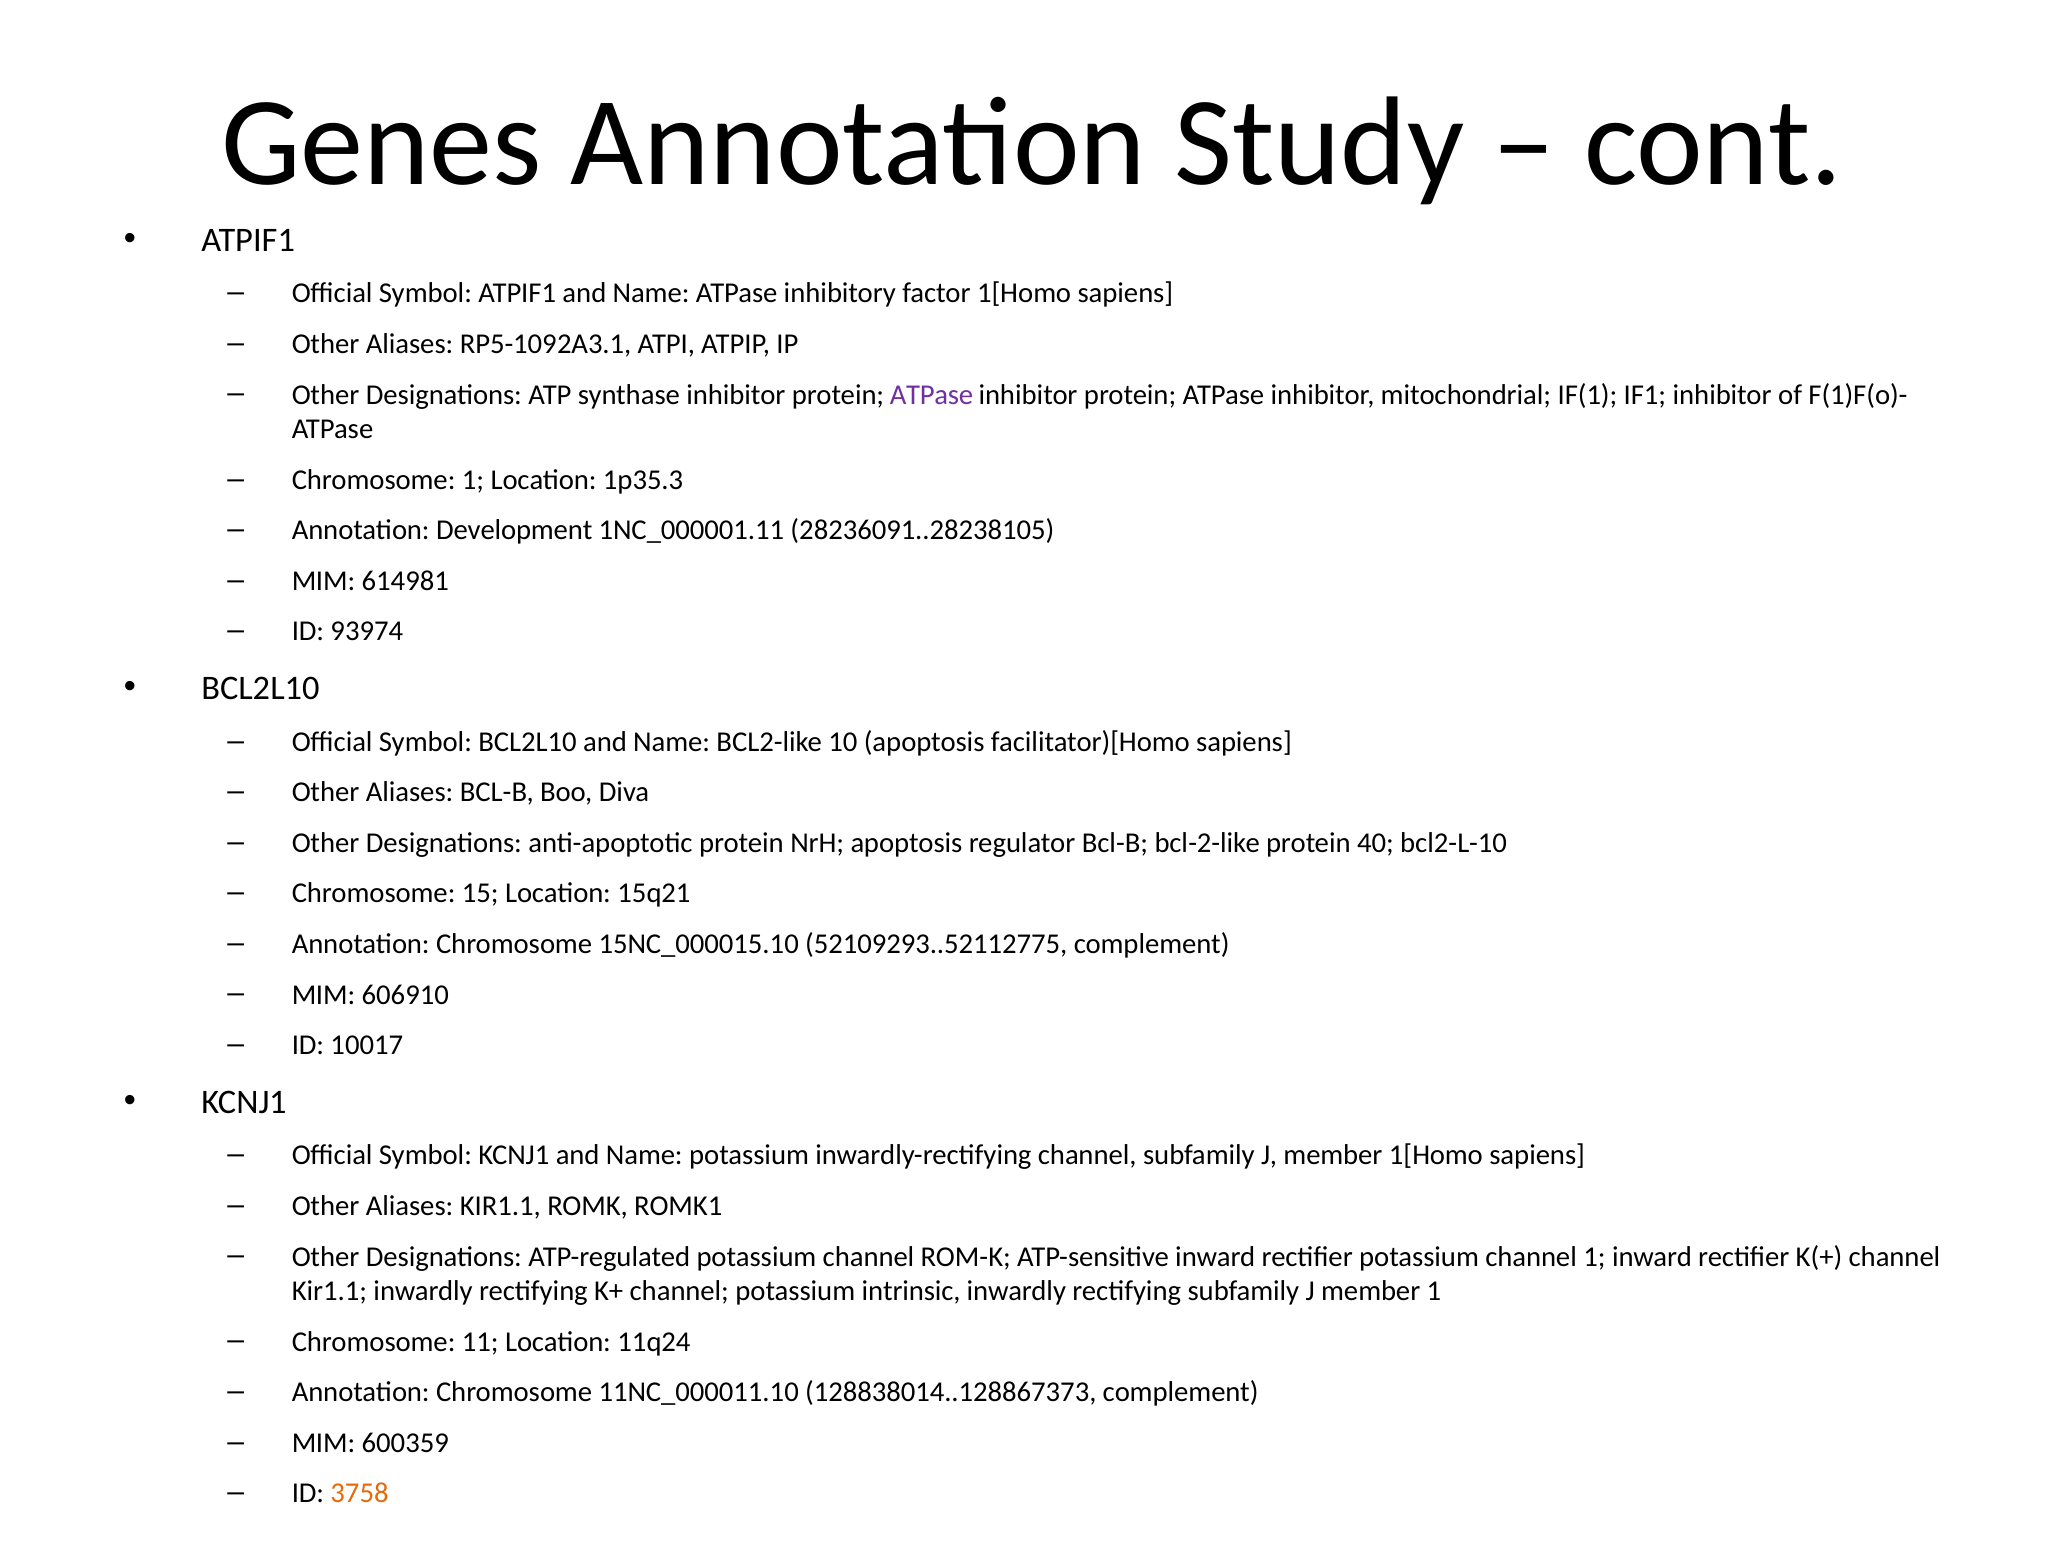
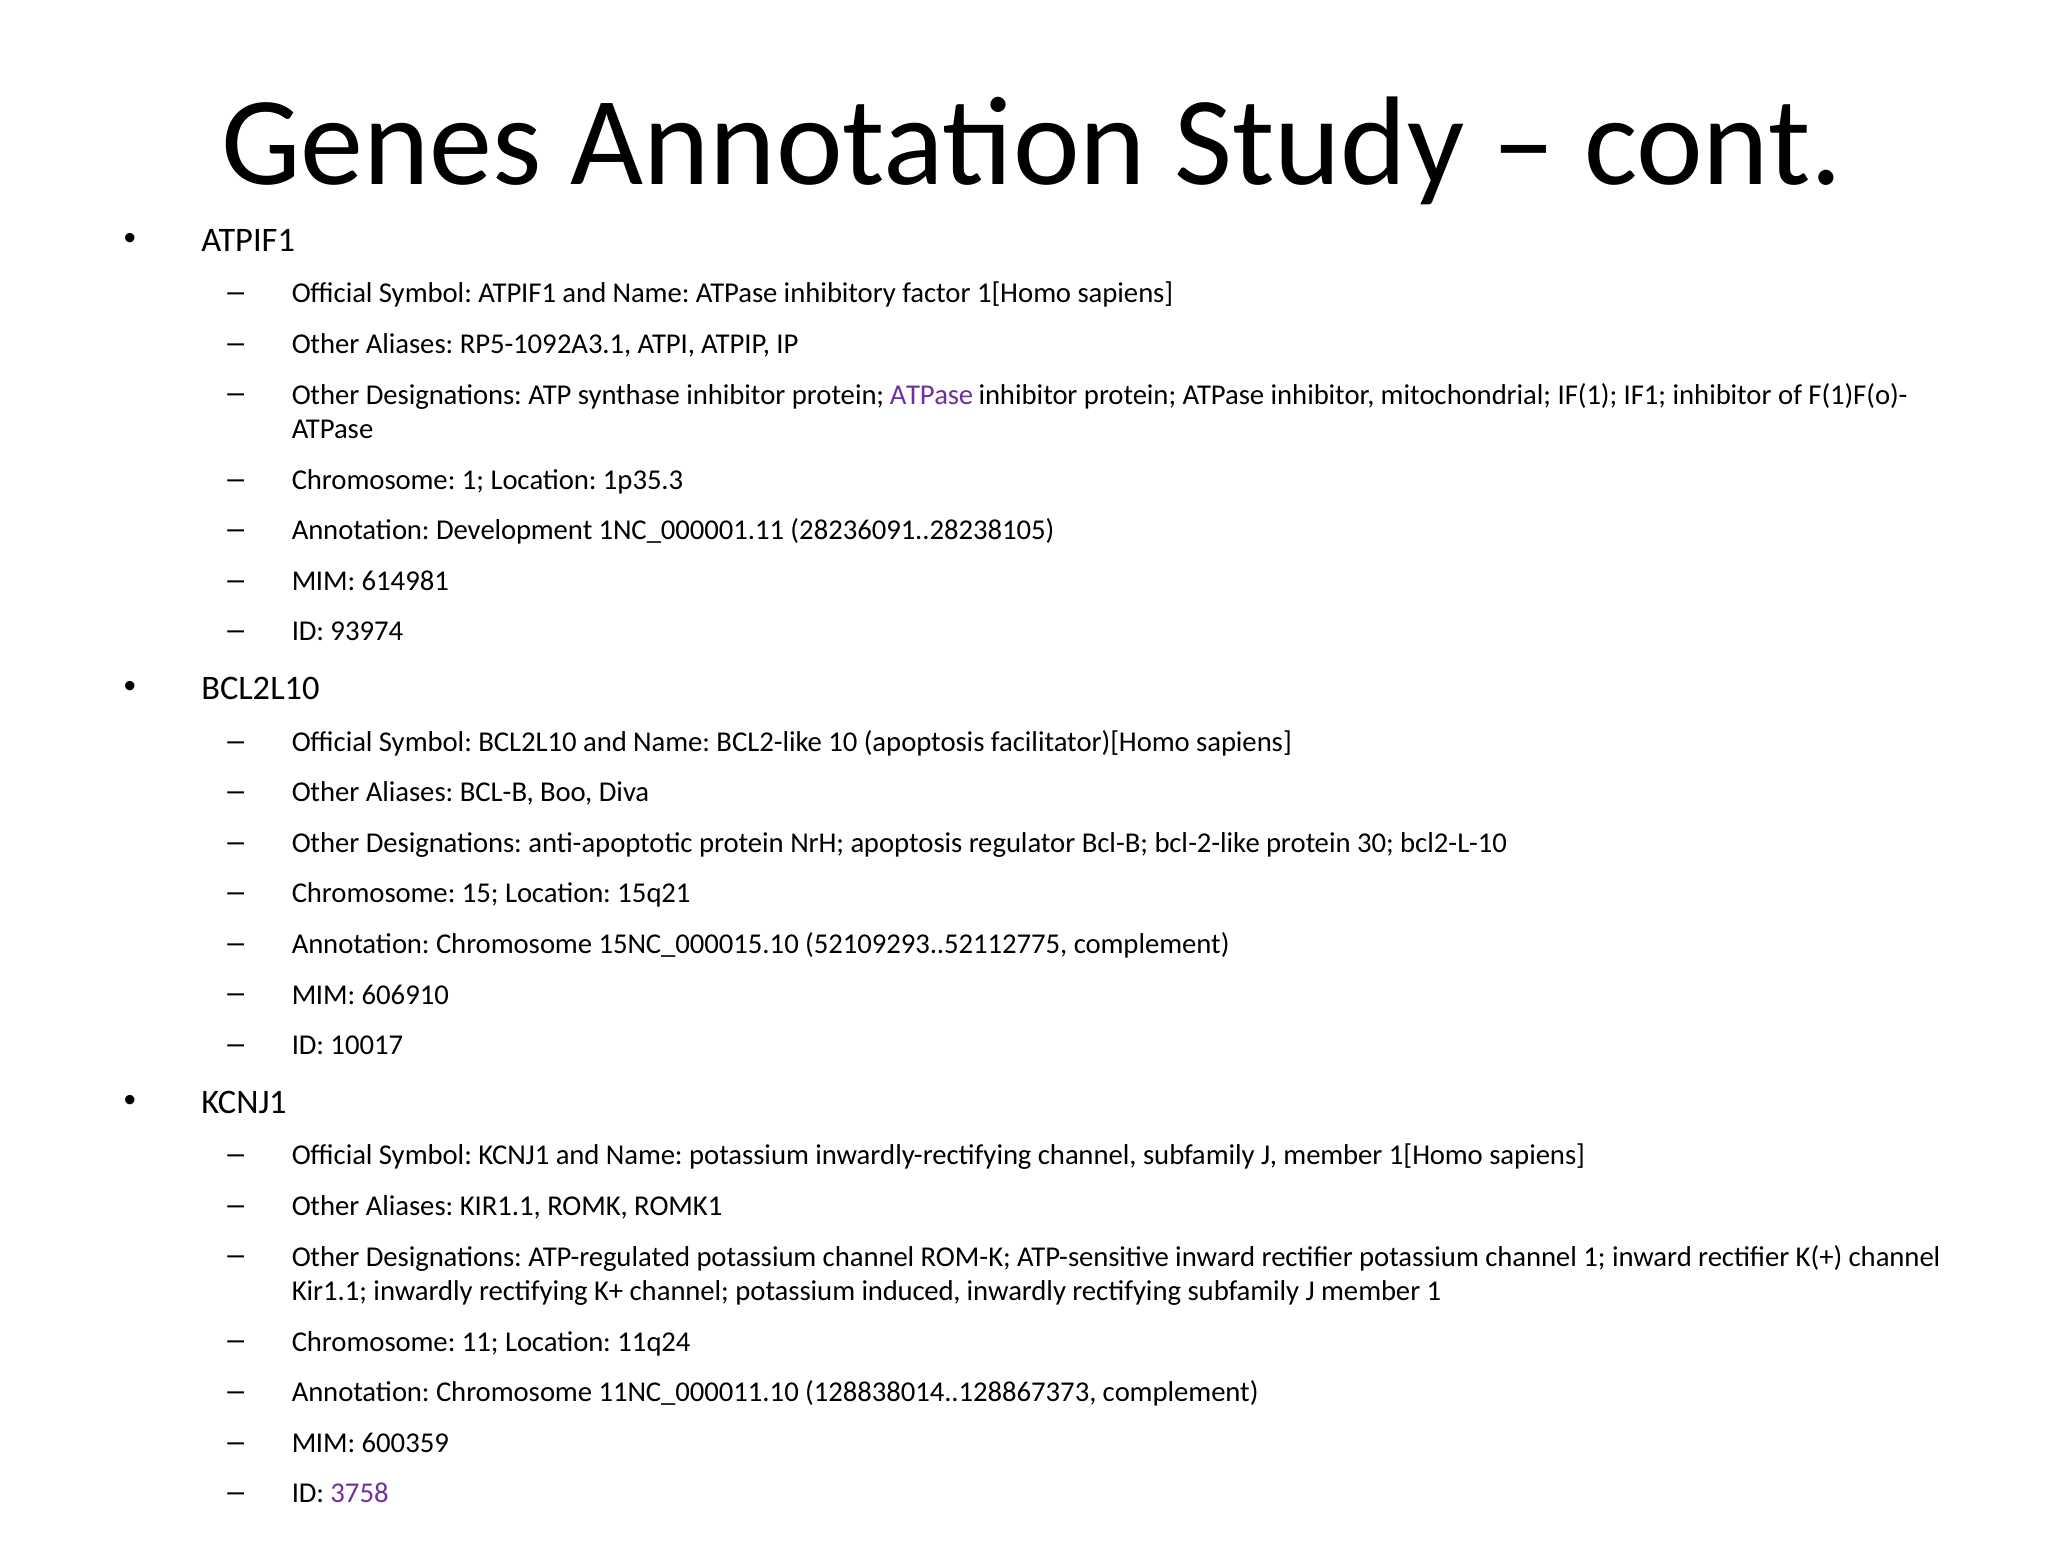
40: 40 -> 30
intrinsic: intrinsic -> induced
3758 colour: orange -> purple
